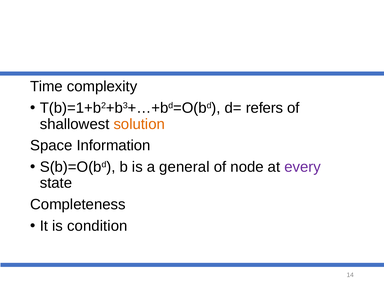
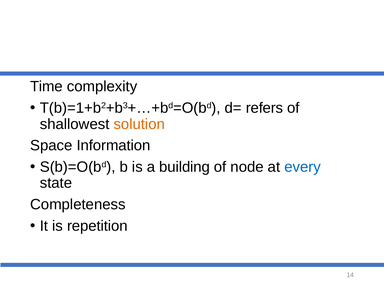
general: general -> building
every colour: purple -> blue
condition: condition -> repetition
